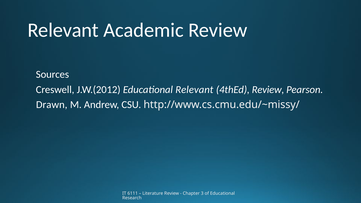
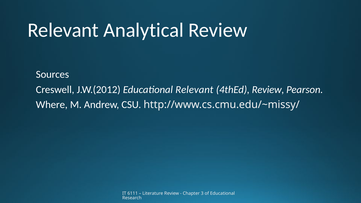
Academic: Academic -> Analytical
Drawn: Drawn -> Where
